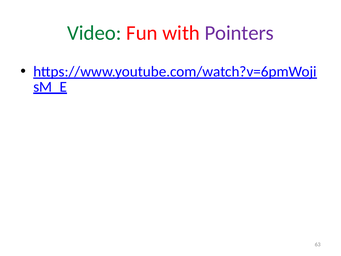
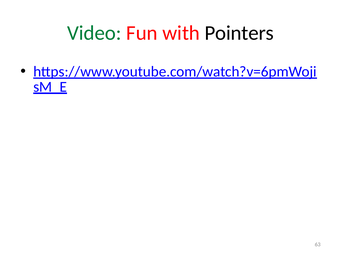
Pointers colour: purple -> black
